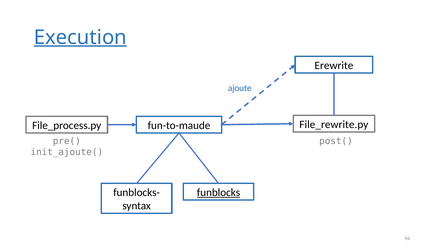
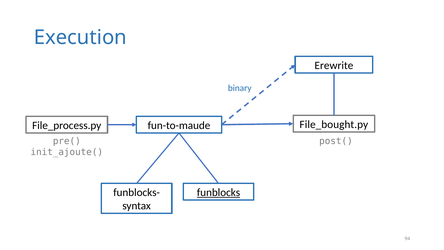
Execution underline: present -> none
ajoute: ajoute -> binary
File_rewrite.py: File_rewrite.py -> File_bought.py
